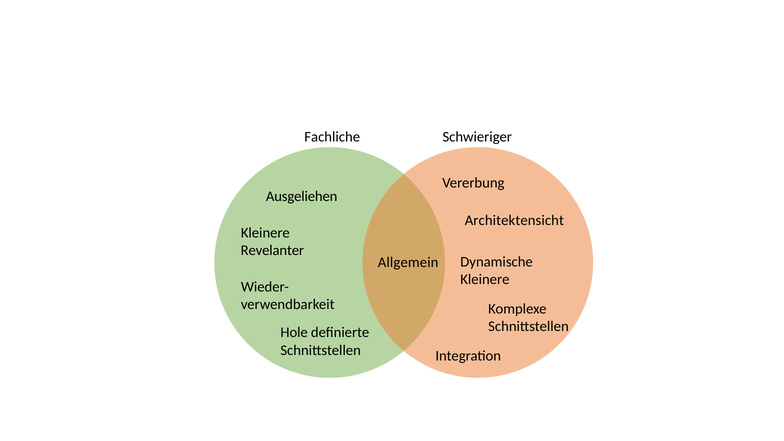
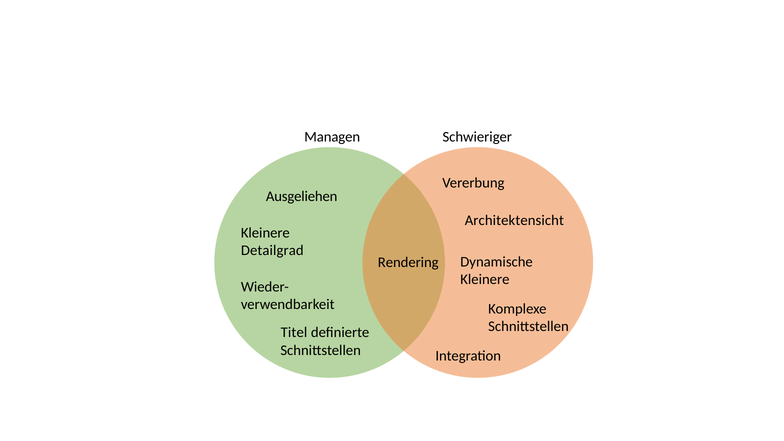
Fachliche: Fachliche -> Managen
Revelanter: Revelanter -> Detailgrad
Allgemein: Allgemein -> Rendering
Hole: Hole -> Titel
